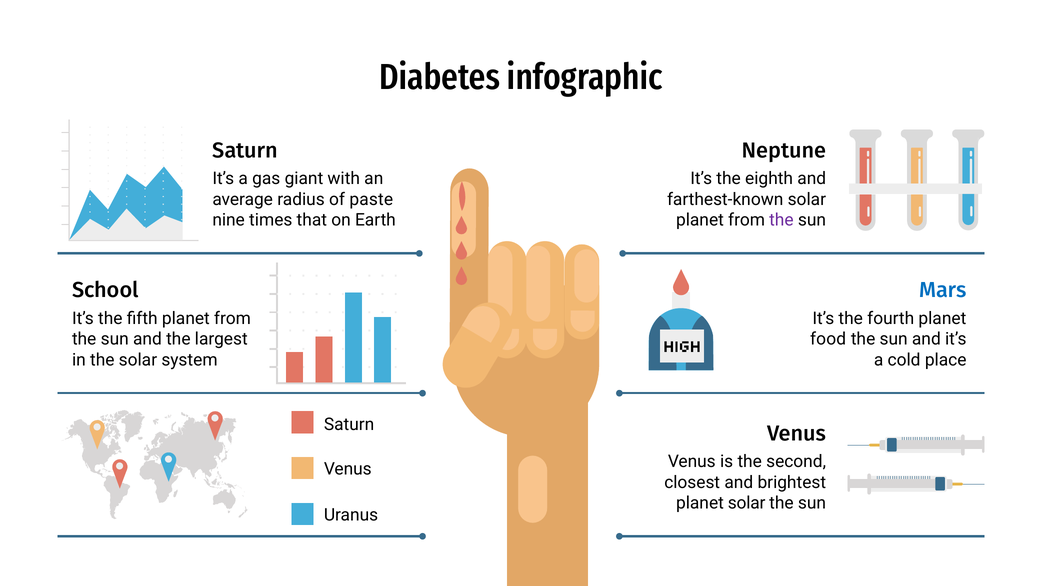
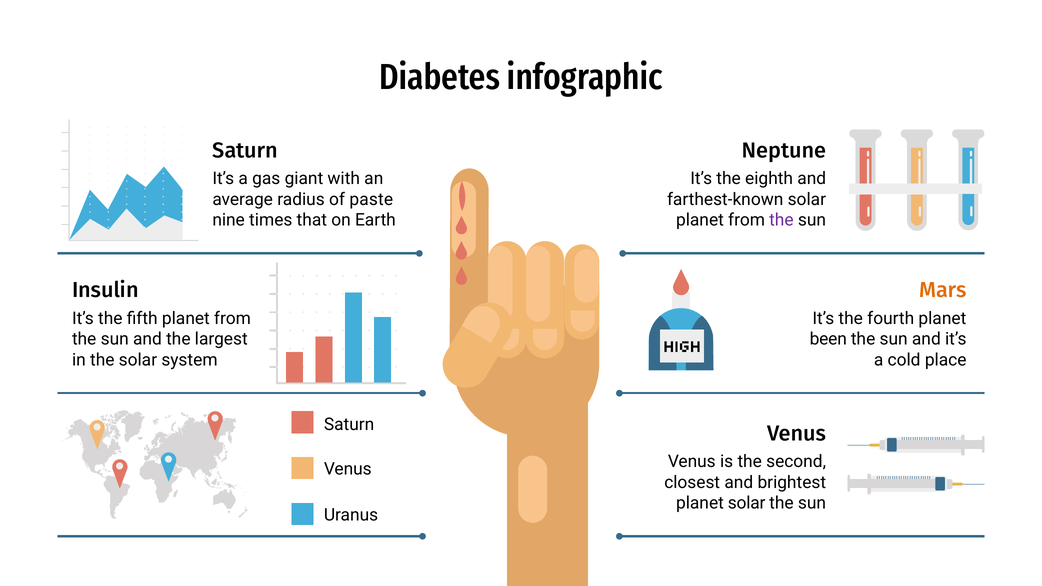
School: School -> Insulin
Mars colour: blue -> orange
food: food -> been
